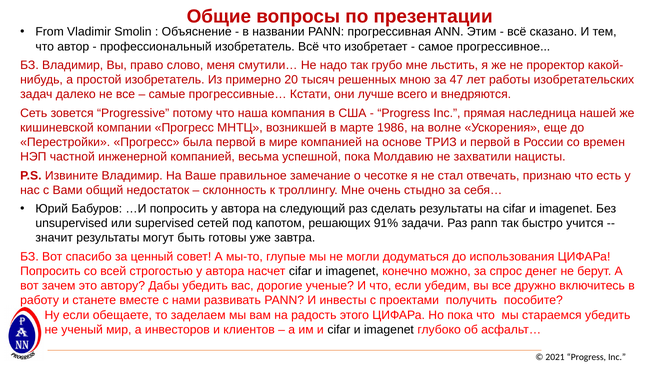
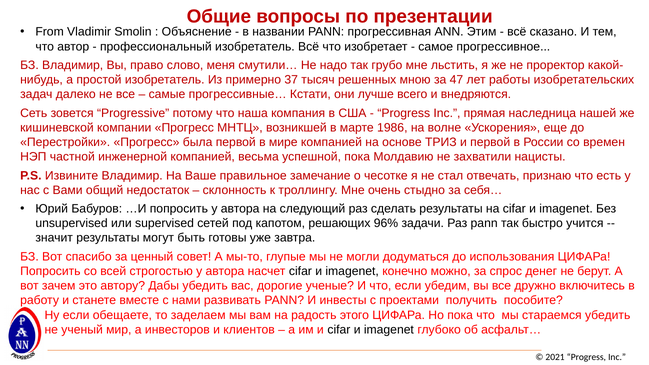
20: 20 -> 37
91%: 91% -> 96%
